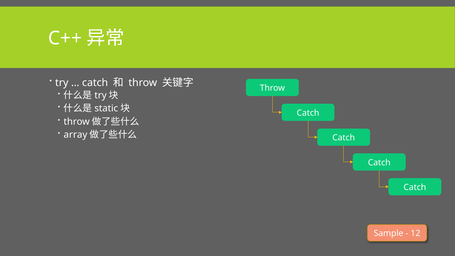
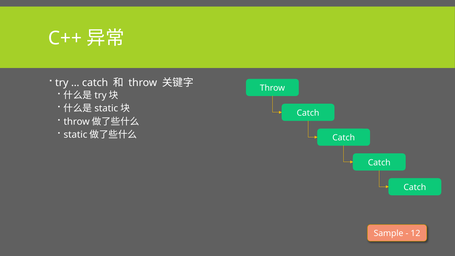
array at (75, 135): array -> static
